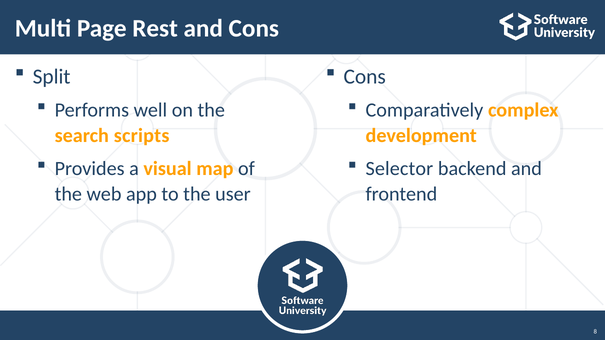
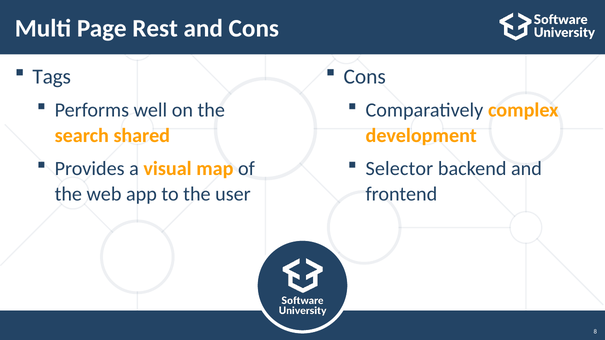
Split: Split -> Tags
scripts: scripts -> shared
